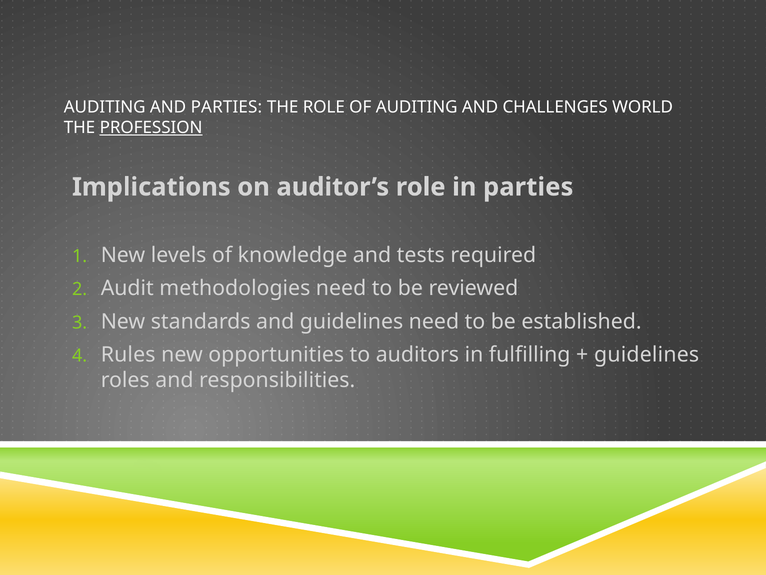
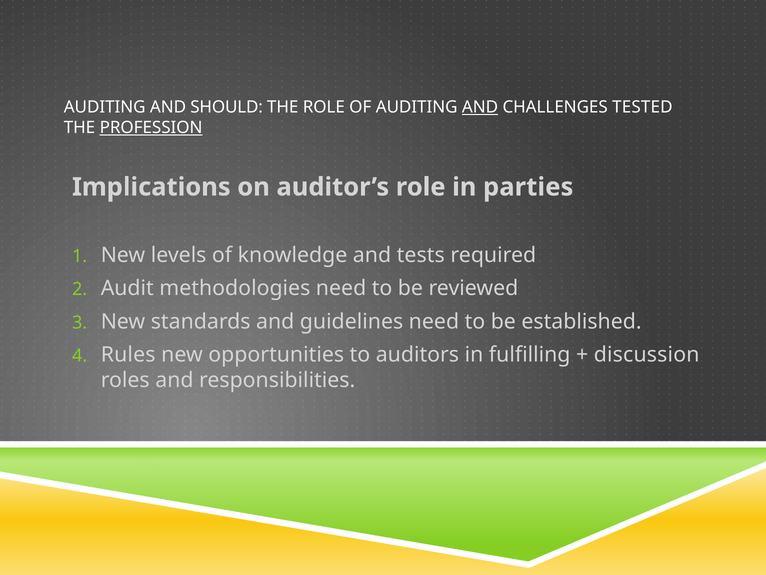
AND PARTIES: PARTIES -> SHOULD
AND at (480, 107) underline: none -> present
WORLD: WORLD -> TESTED
guidelines at (647, 354): guidelines -> discussion
